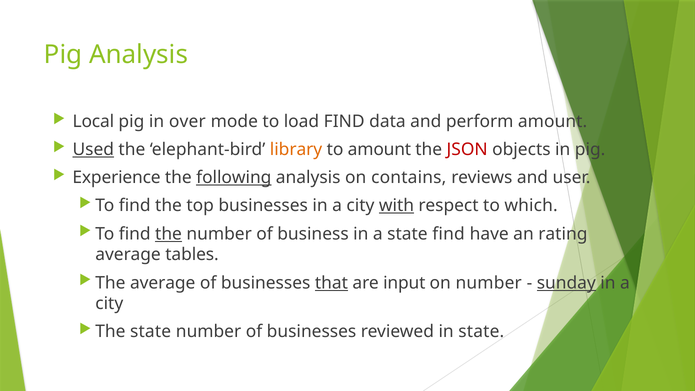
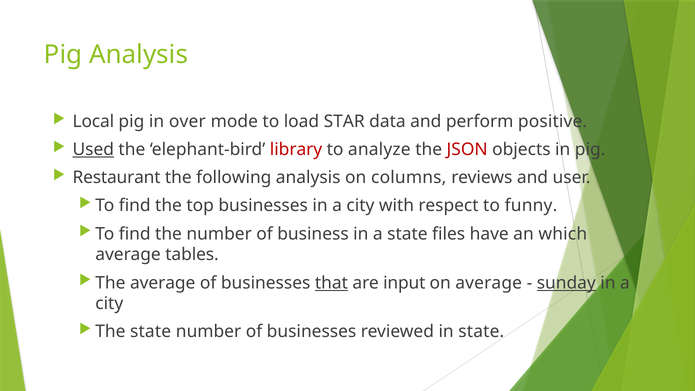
load FIND: FIND -> STAR
perform amount: amount -> positive
library colour: orange -> red
to amount: amount -> analyze
Experience: Experience -> Restaurant
following underline: present -> none
contains: contains -> columns
with underline: present -> none
which: which -> funny
the at (169, 234) underline: present -> none
state find: find -> files
rating: rating -> which
on number: number -> average
